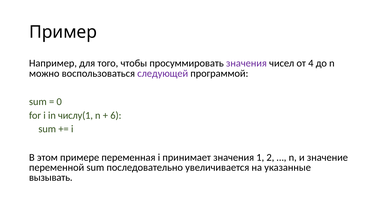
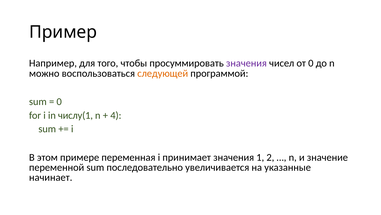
от 4: 4 -> 0
следующей colour: purple -> orange
6: 6 -> 4
вызывать: вызывать -> начинает
